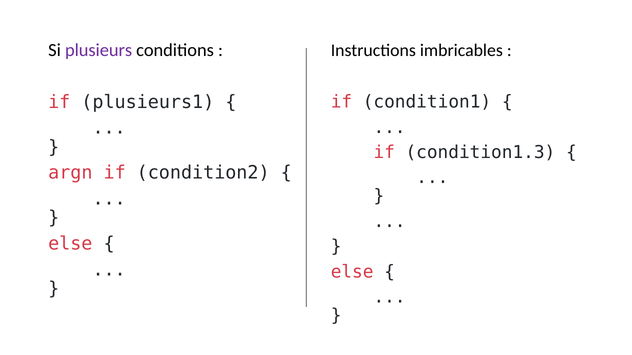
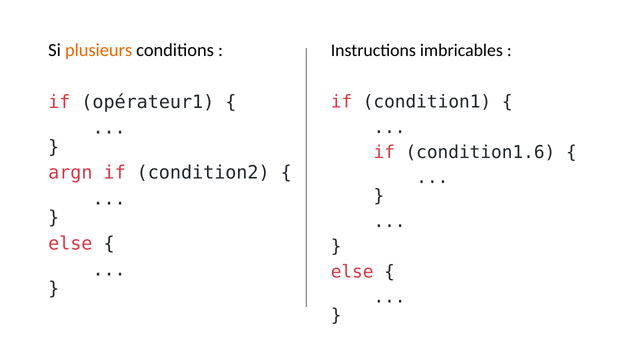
plusieurs colour: purple -> orange
plusieurs1: plusieurs1 -> opérateur1
condition1.3: condition1.3 -> condition1.6
